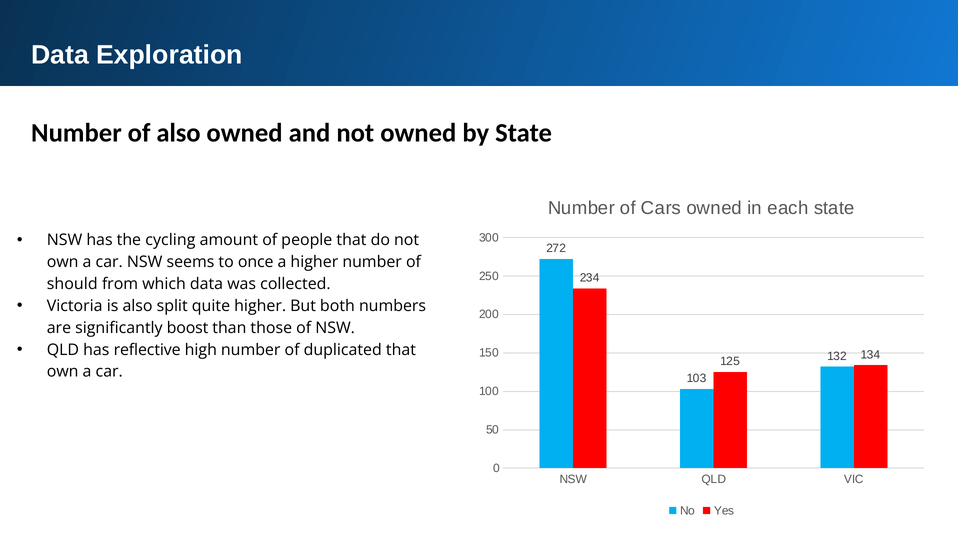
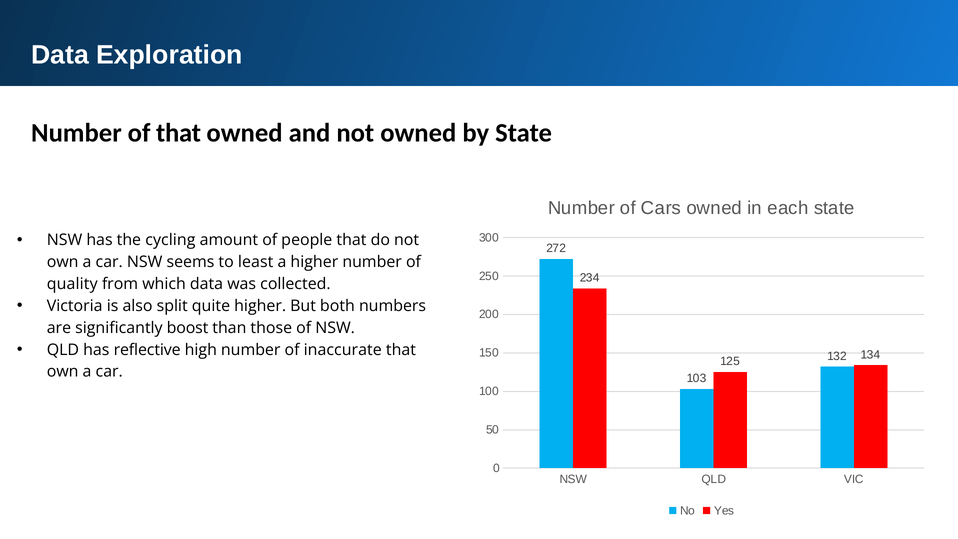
of also: also -> that
once: once -> least
should: should -> quality
duplicated: duplicated -> inaccurate
